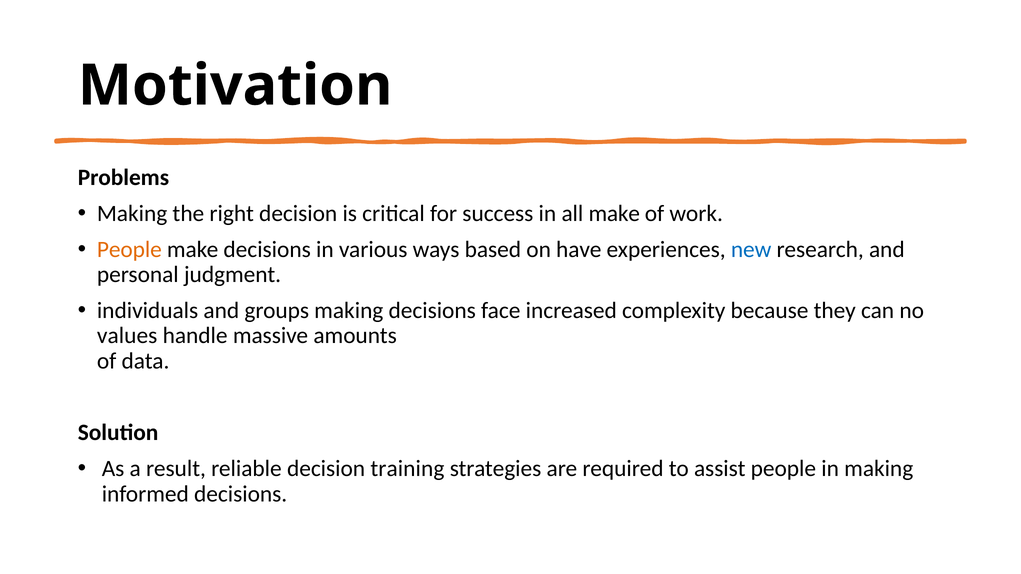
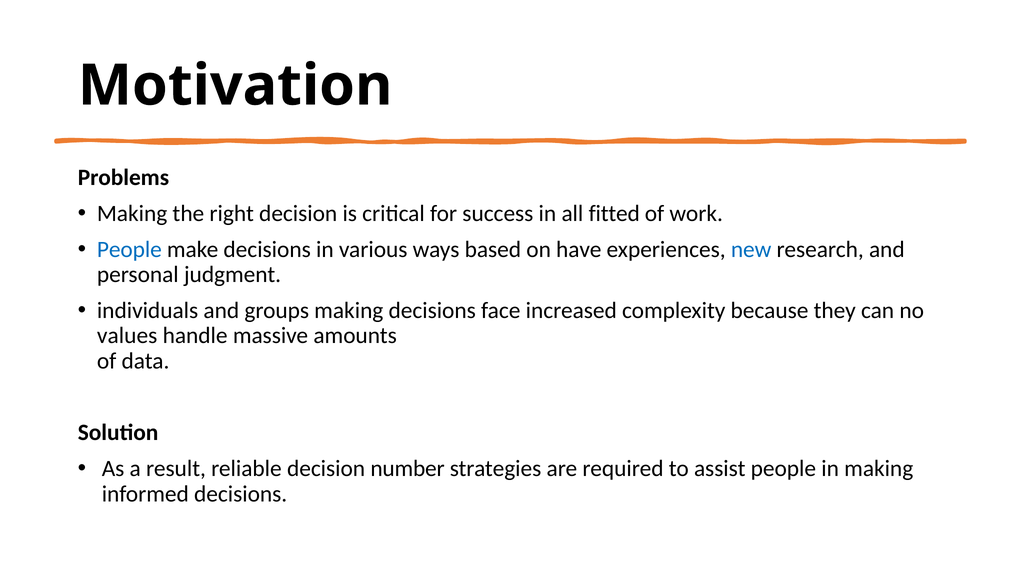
all make: make -> fitted
People at (129, 250) colour: orange -> blue
training: training -> number
